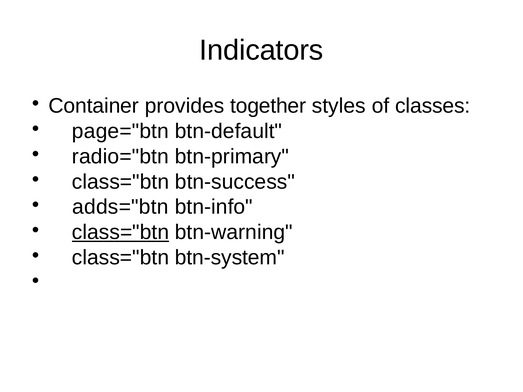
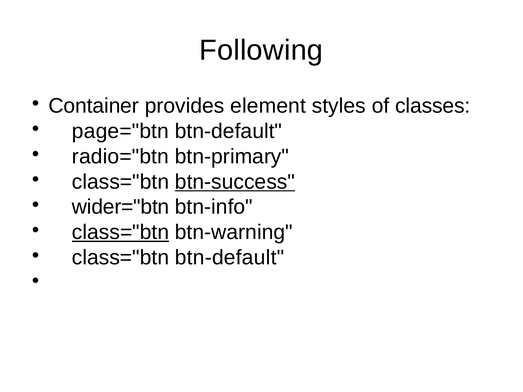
Indicators: Indicators -> Following
together: together -> element
btn-success underline: none -> present
adds="btn: adds="btn -> wider="btn
class="btn btn-system: btn-system -> btn-default
